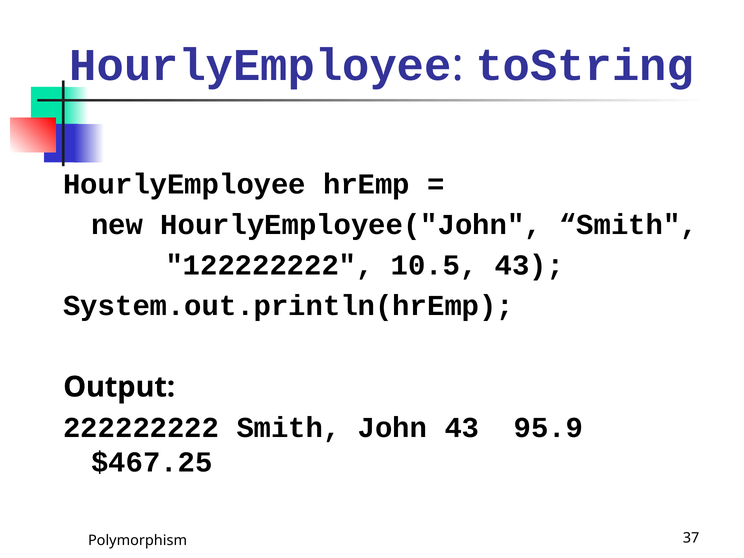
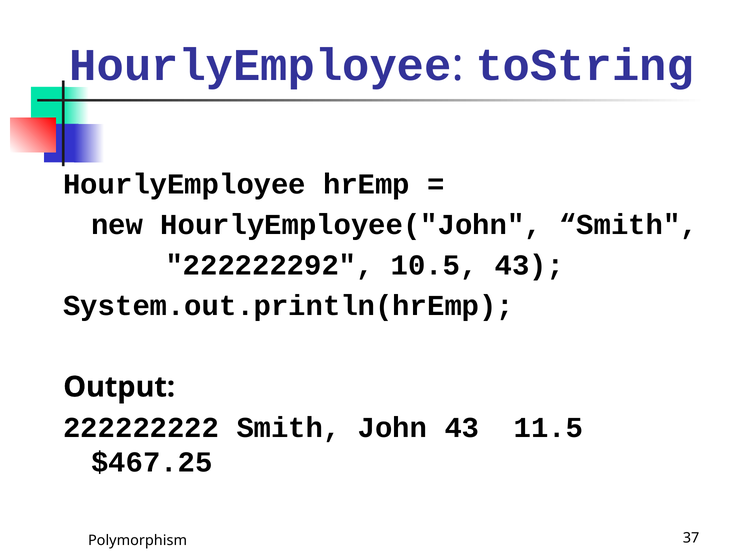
122222222: 122222222 -> 222222292
95.9: 95.9 -> 11.5
